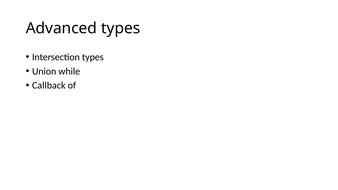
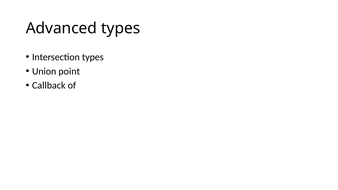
while: while -> point
